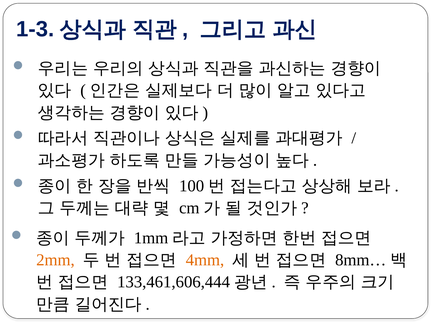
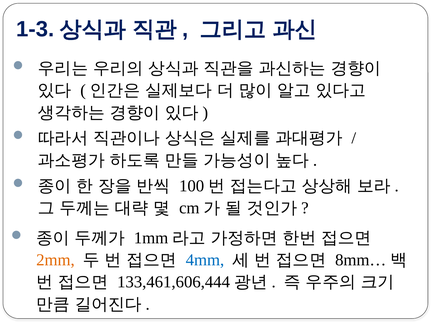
4mm colour: orange -> blue
